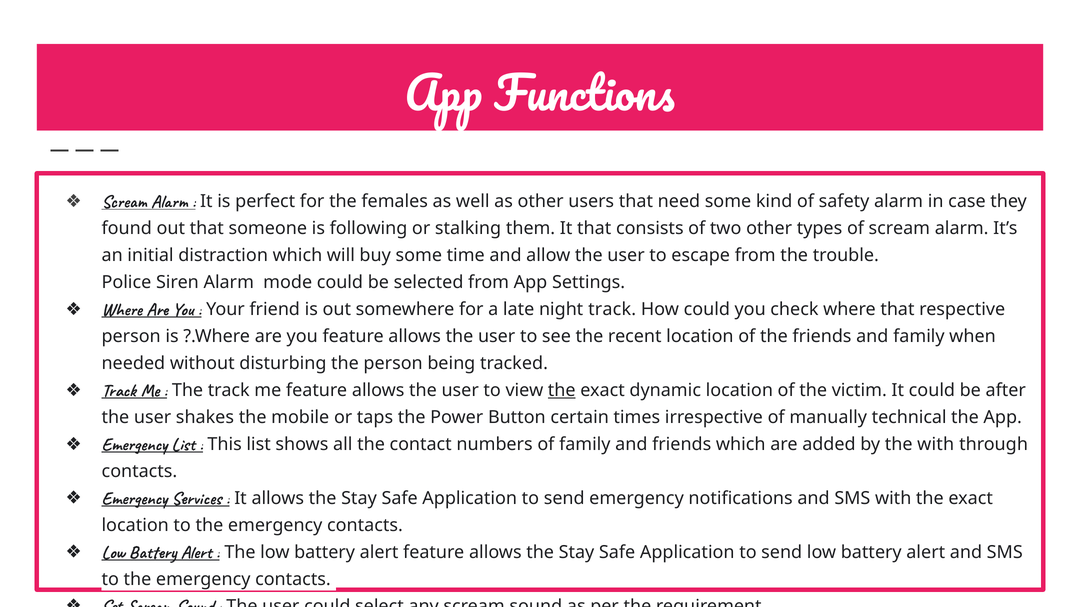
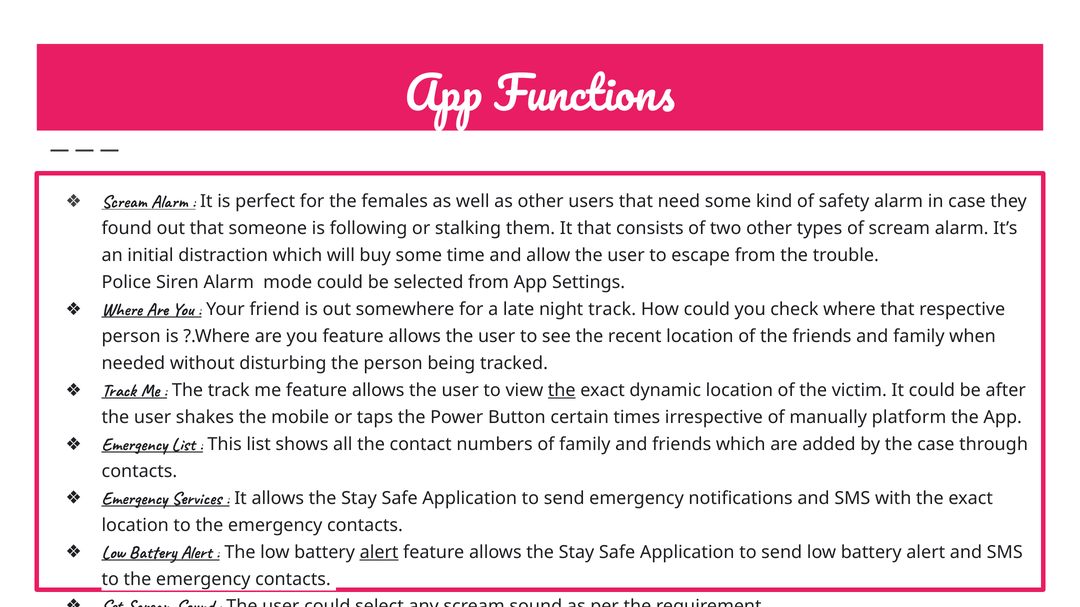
technical: technical -> platform
the with: with -> case
alert at (379, 553) underline: none -> present
